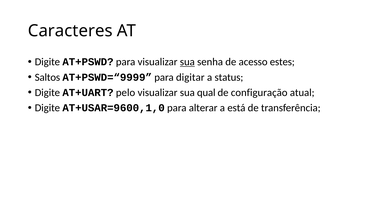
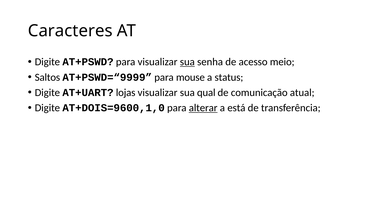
estes: estes -> meio
digitar: digitar -> mouse
pelo: pelo -> lojas
configuração: configuração -> comunicação
AT+USAR=9600,1,0: AT+USAR=9600,1,0 -> AT+DOIS=9600,1,0
alterar underline: none -> present
